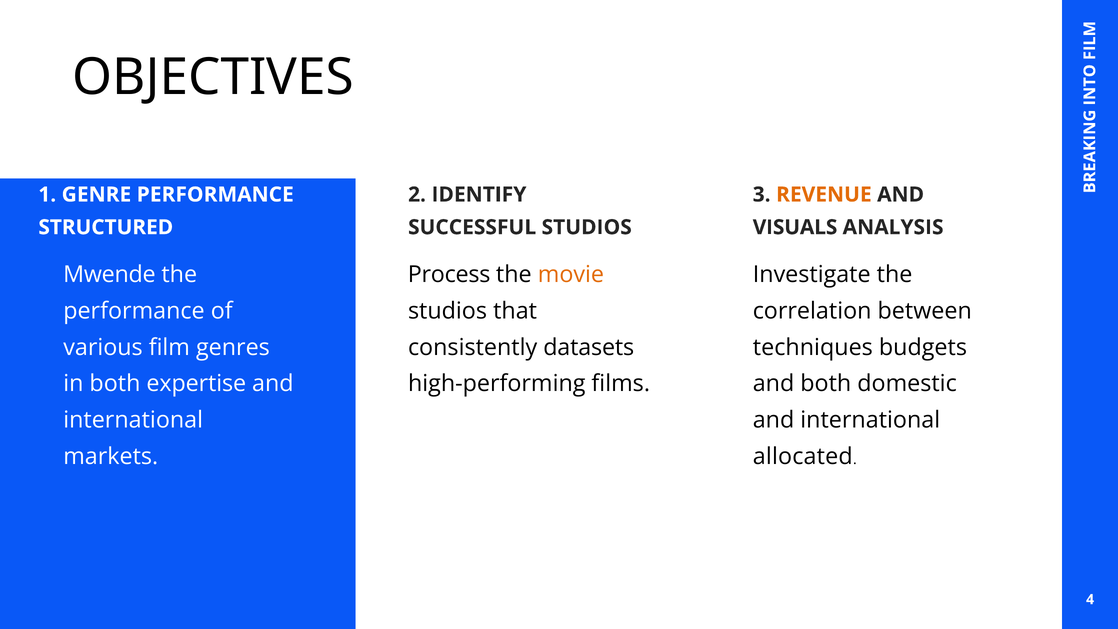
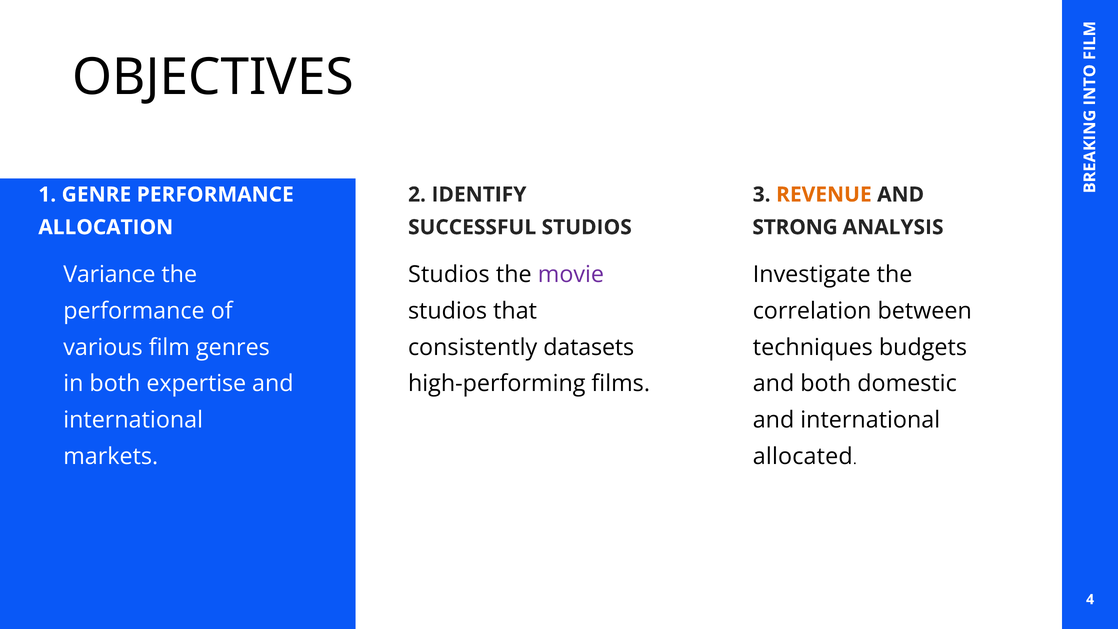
STRUCTURED: STRUCTURED -> ALLOCATION
VISUALS: VISUALS -> STRONG
Mwende: Mwende -> Variance
Process at (449, 275): Process -> Studios
movie colour: orange -> purple
